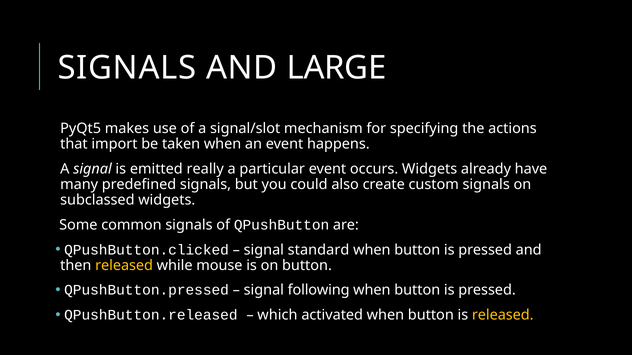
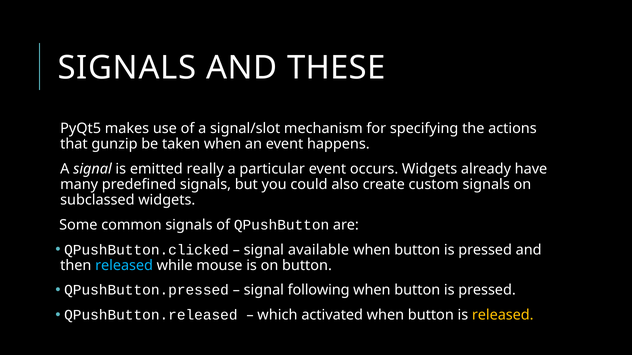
LARGE: LARGE -> THESE
import: import -> gunzip
standard: standard -> available
released at (124, 266) colour: yellow -> light blue
